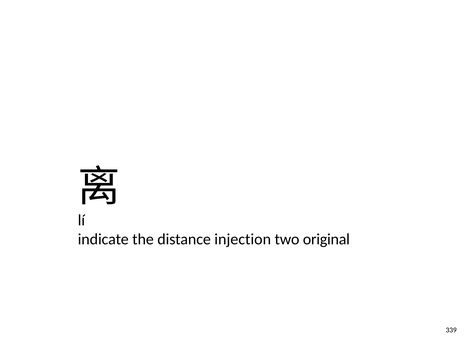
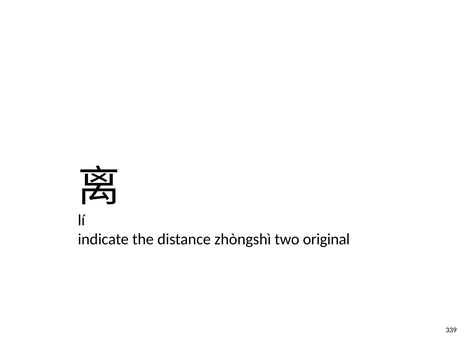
injection: injection -> zhòngshì
